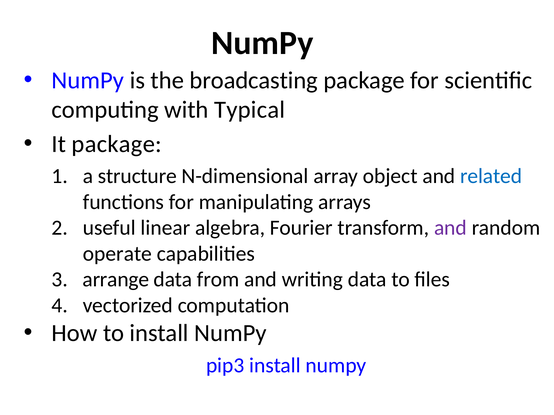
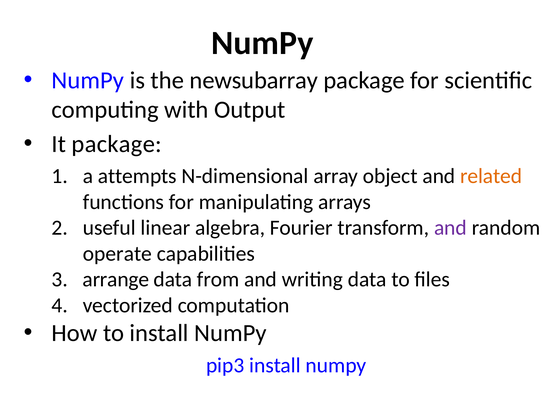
broadcasting: broadcasting -> newsubarray
Typical: Typical -> Output
structure: structure -> attempts
related colour: blue -> orange
